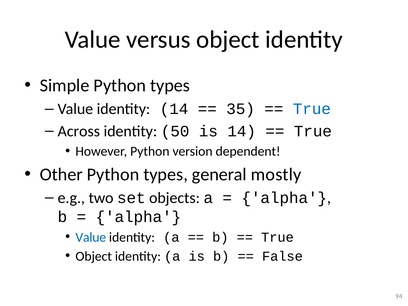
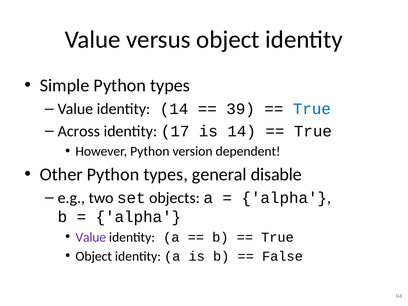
35: 35 -> 39
50: 50 -> 17
mostly: mostly -> disable
Value at (91, 237) colour: blue -> purple
